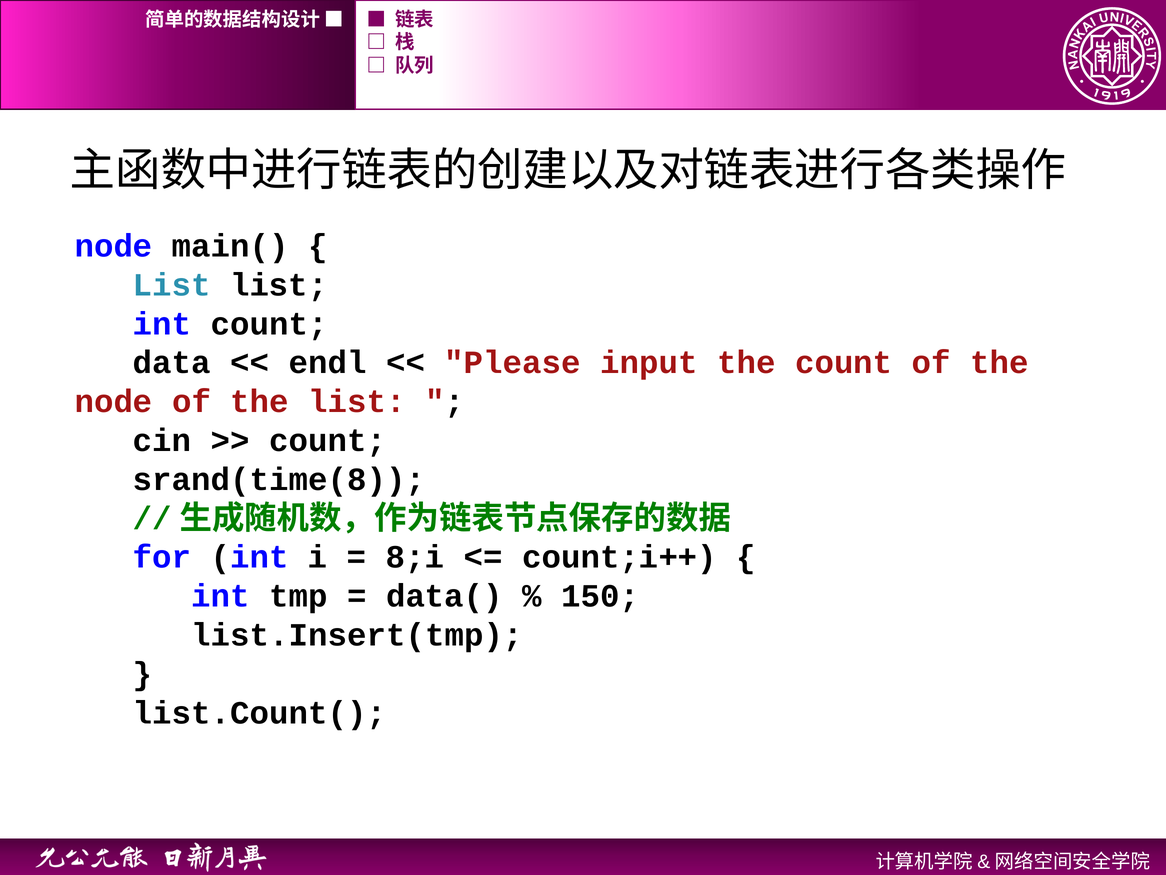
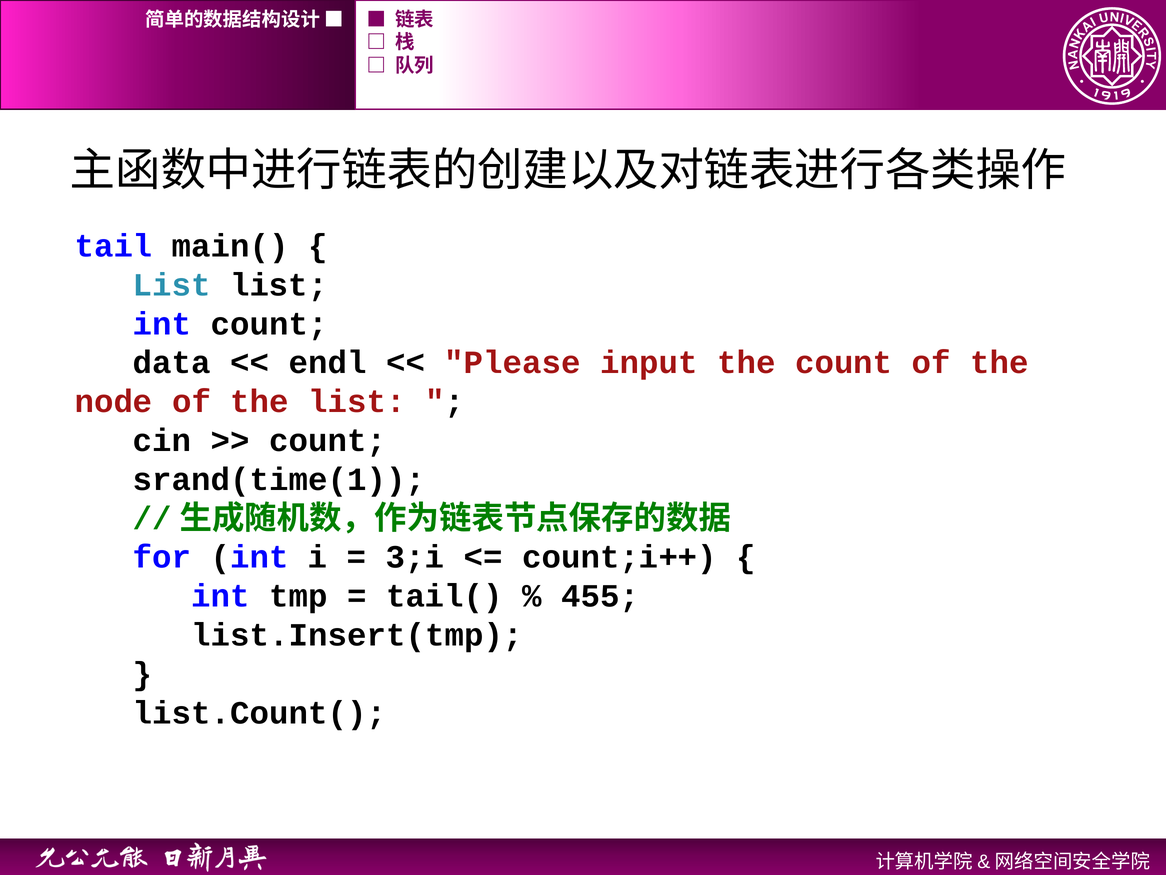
node at (114, 246): node -> tail
srand(time(8: srand(time(8 -> srand(time(1
8;i: 8;i -> 3;i
data(: data( -> tail(
150: 150 -> 455
